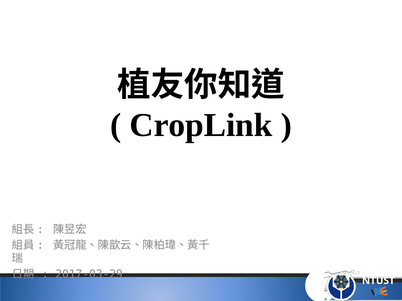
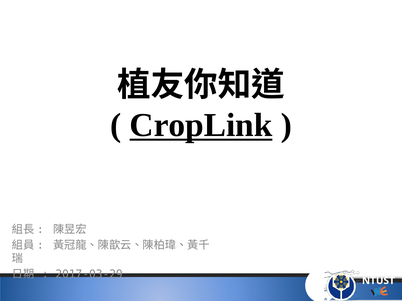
CropLink underline: none -> present
